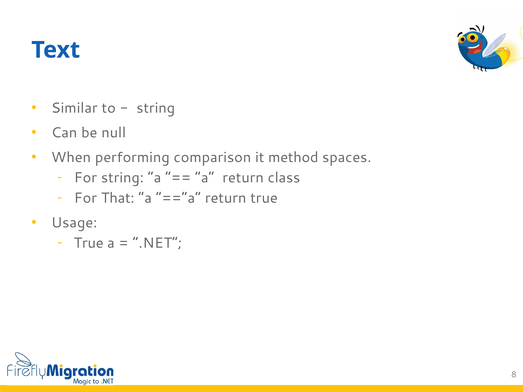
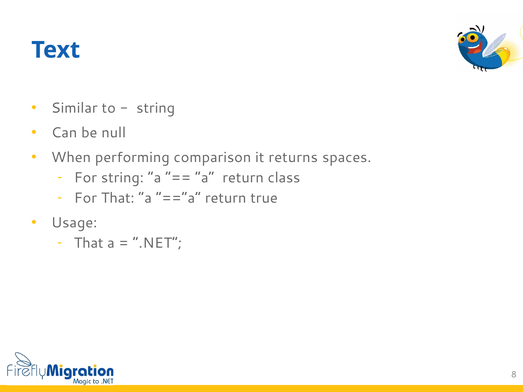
method: method -> returns
True at (89, 243): True -> That
